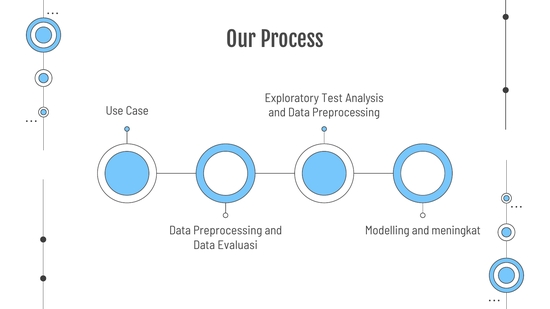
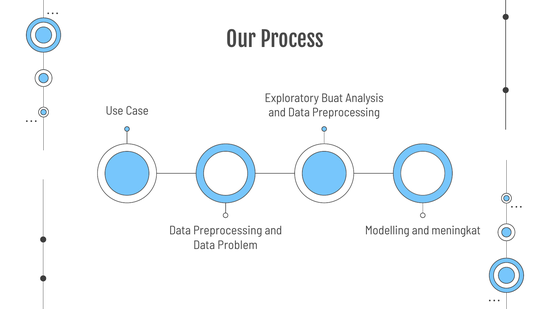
Test: Test -> Buat
Evaluasi: Evaluasi -> Problem
